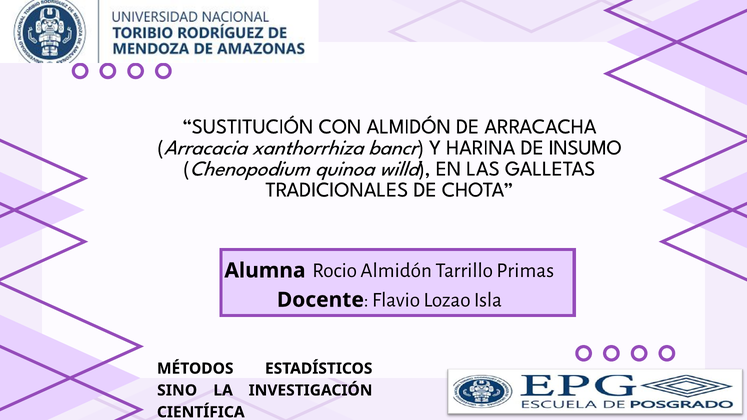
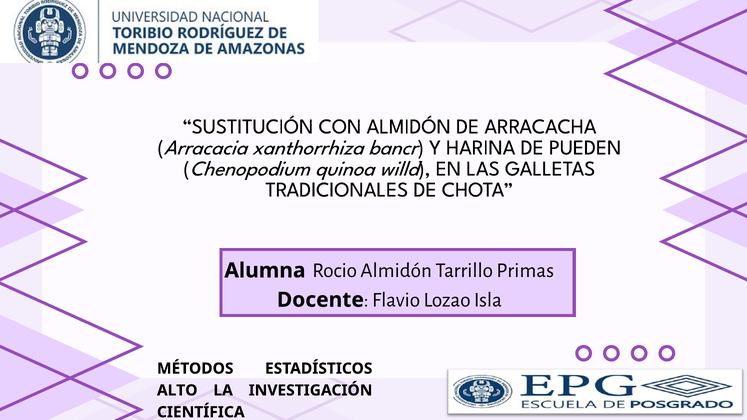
INSUMO: INSUMO -> PUEDEN
SINO: SINO -> ALTO
